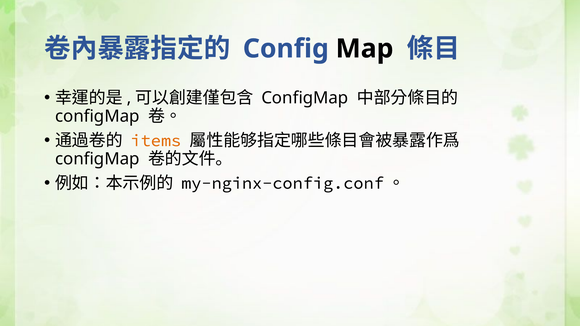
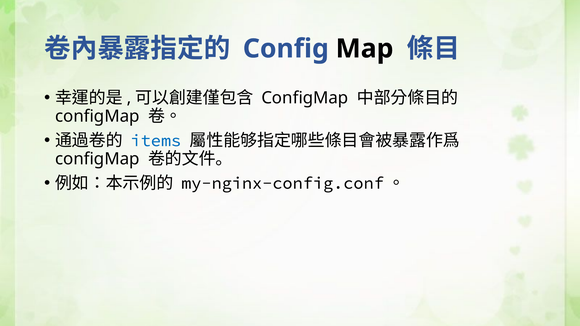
items colour: orange -> blue
